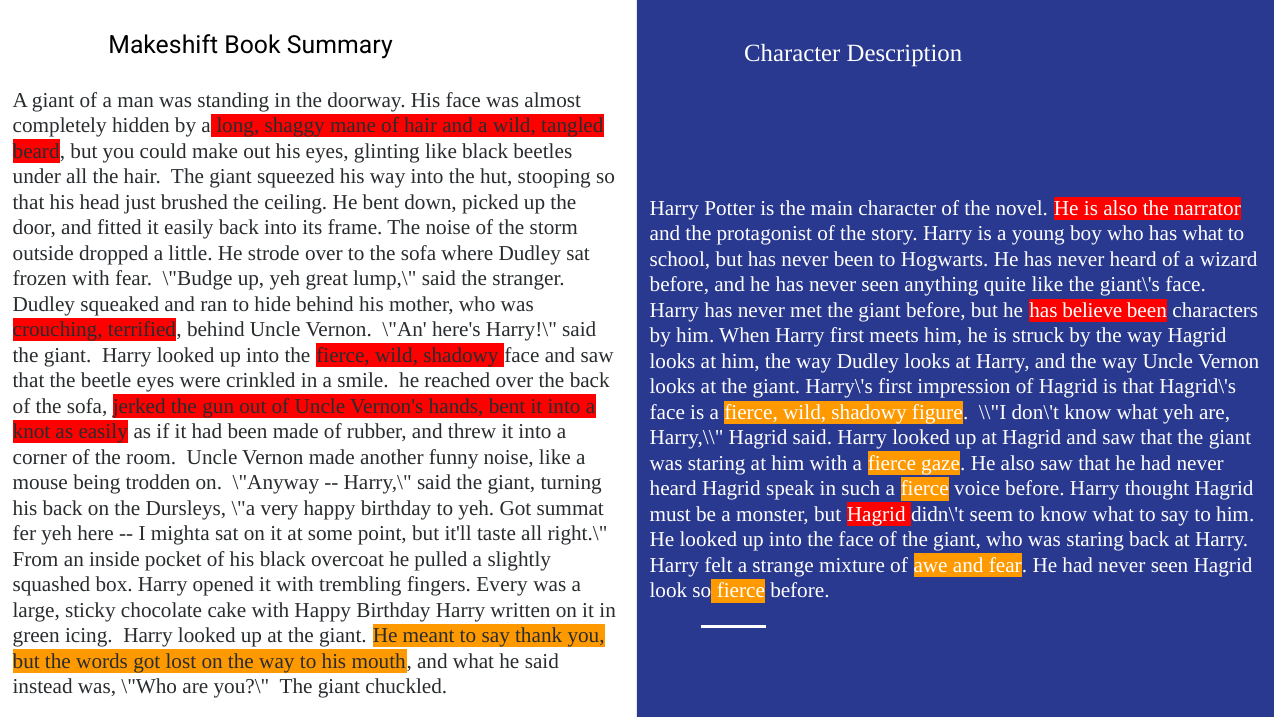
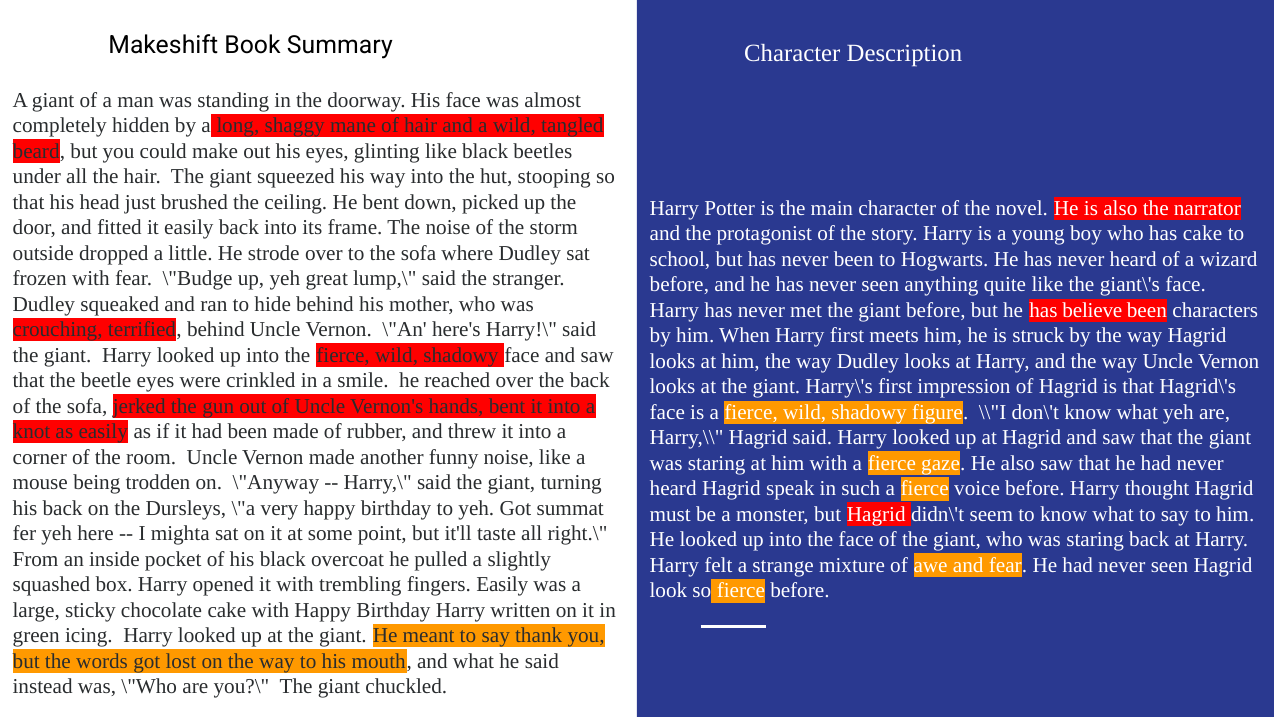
has what: what -> cake
fingers Every: Every -> Easily
